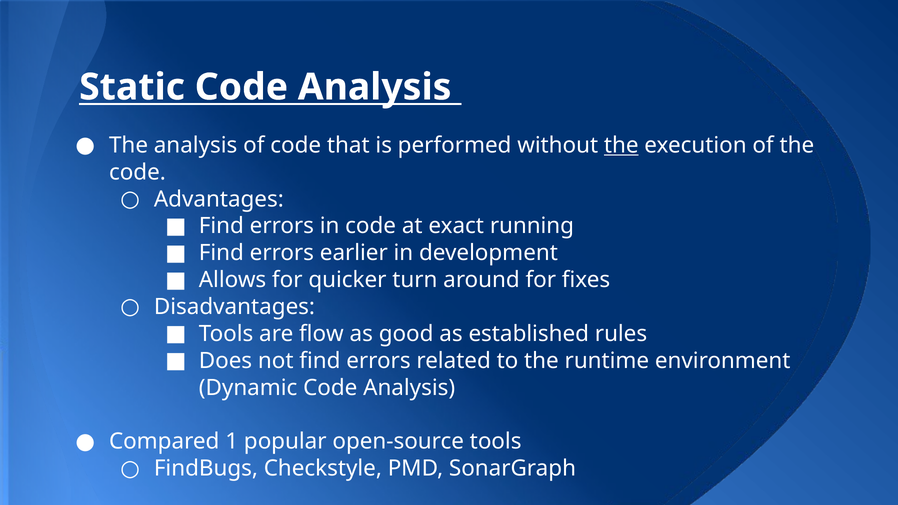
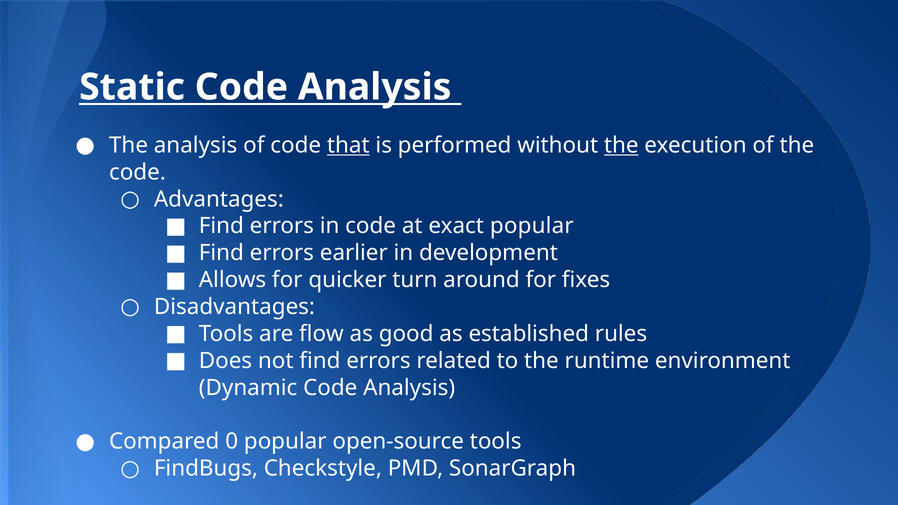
that underline: none -> present
exact running: running -> popular
1: 1 -> 0
